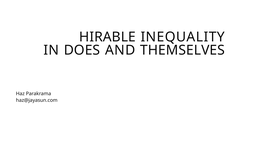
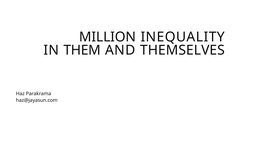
HIRABLE: HIRABLE -> MILLION
DOES: DOES -> THEM
